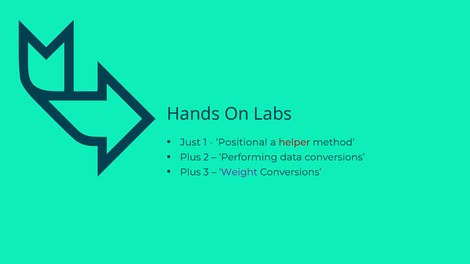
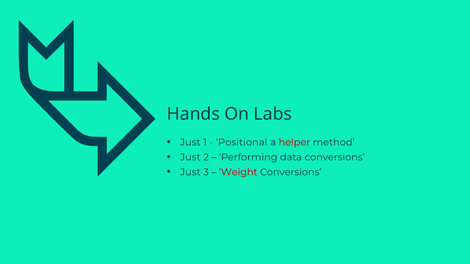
Plus at (190, 157): Plus -> Just
Plus at (190, 172): Plus -> Just
Weight colour: purple -> red
